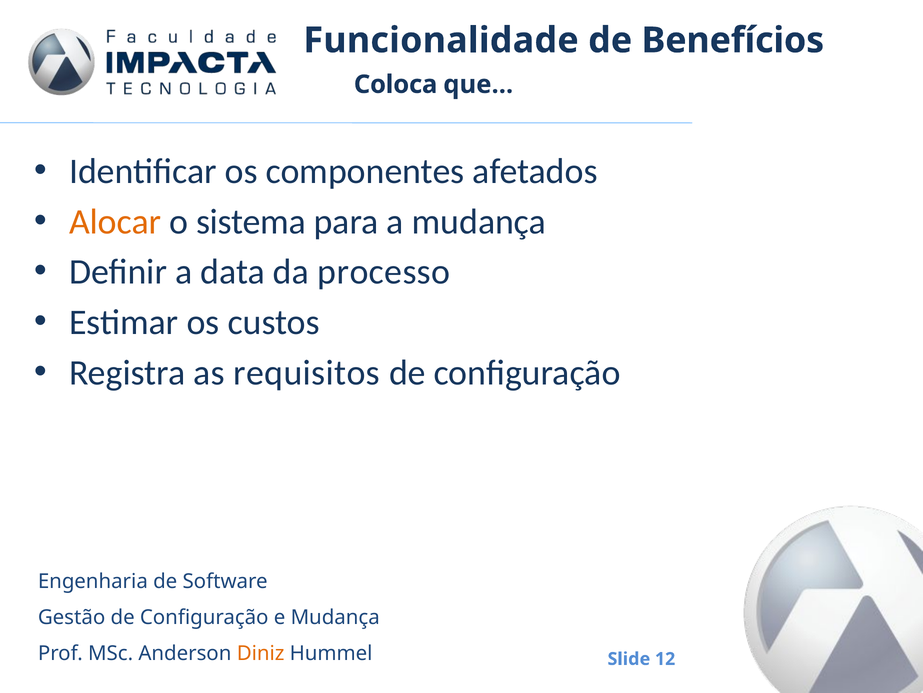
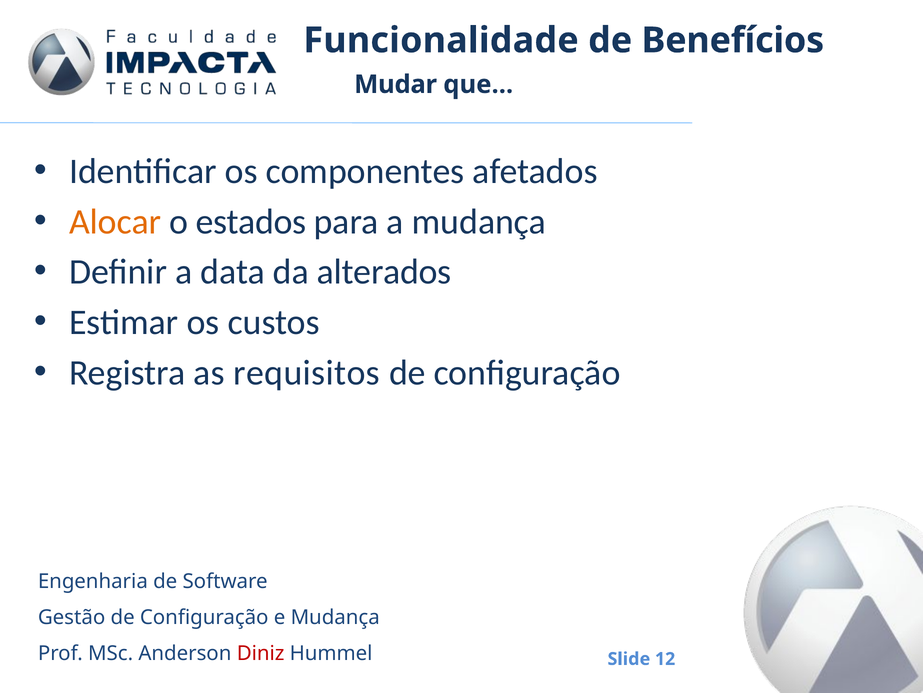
Coloca: Coloca -> Mudar
sistema: sistema -> estados
processo: processo -> alterados
Diniz colour: orange -> red
